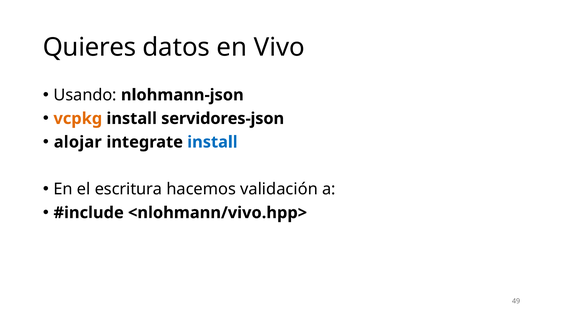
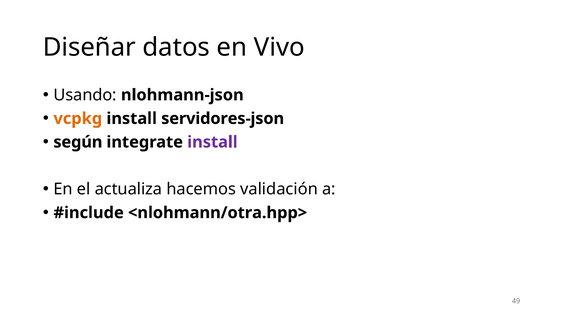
Quieres: Quieres -> Diseñar
alojar: alojar -> según
install at (212, 142) colour: blue -> purple
escritura: escritura -> actualiza
<nlohmann/vivo.hpp>: <nlohmann/vivo.hpp> -> <nlohmann/otra.hpp>
